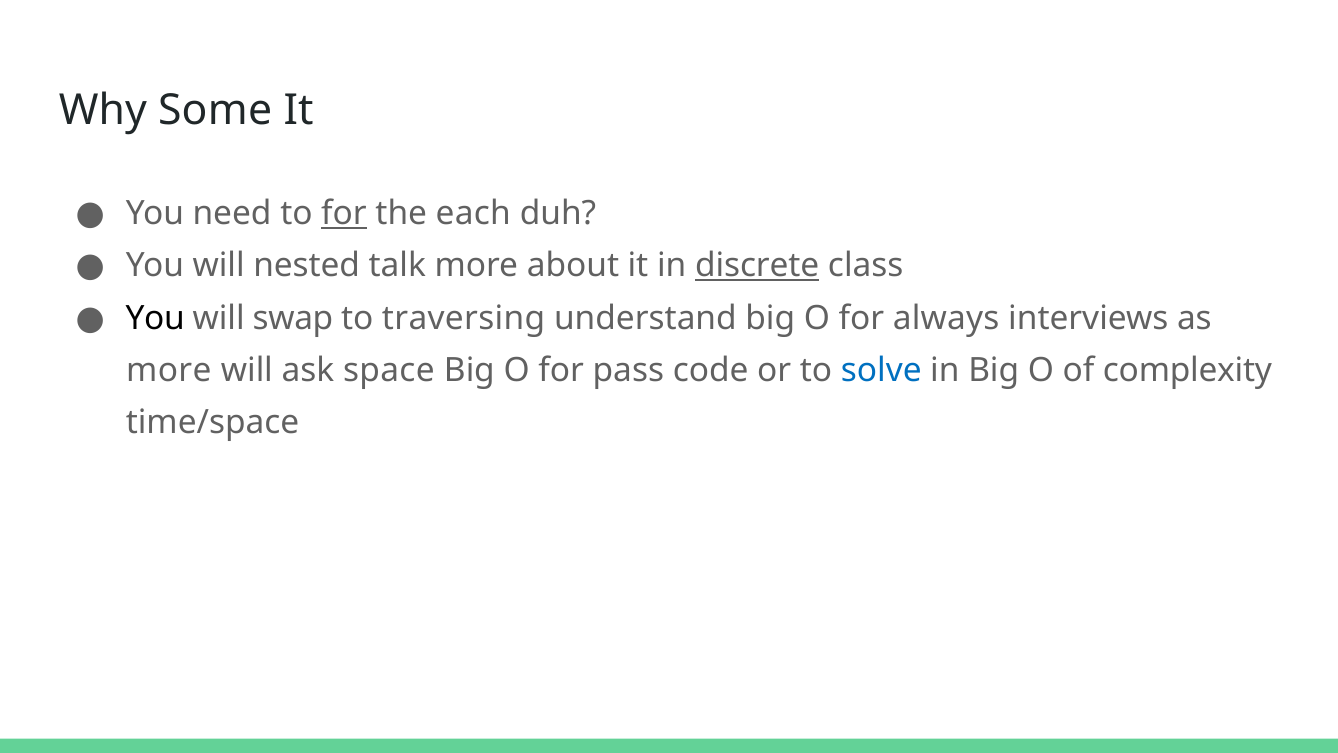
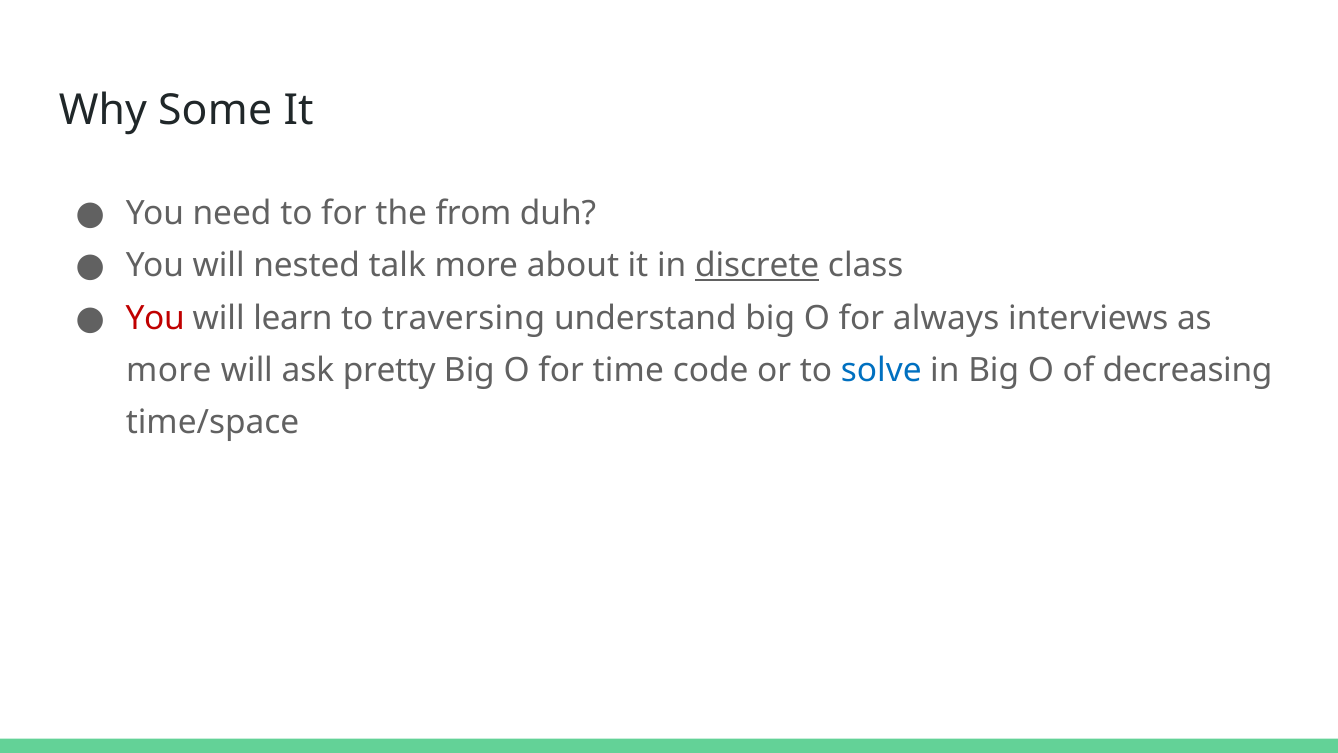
for at (344, 213) underline: present -> none
each: each -> from
You at (155, 318) colour: black -> red
swap: swap -> learn
space: space -> pretty
pass: pass -> time
complexity: complexity -> decreasing
